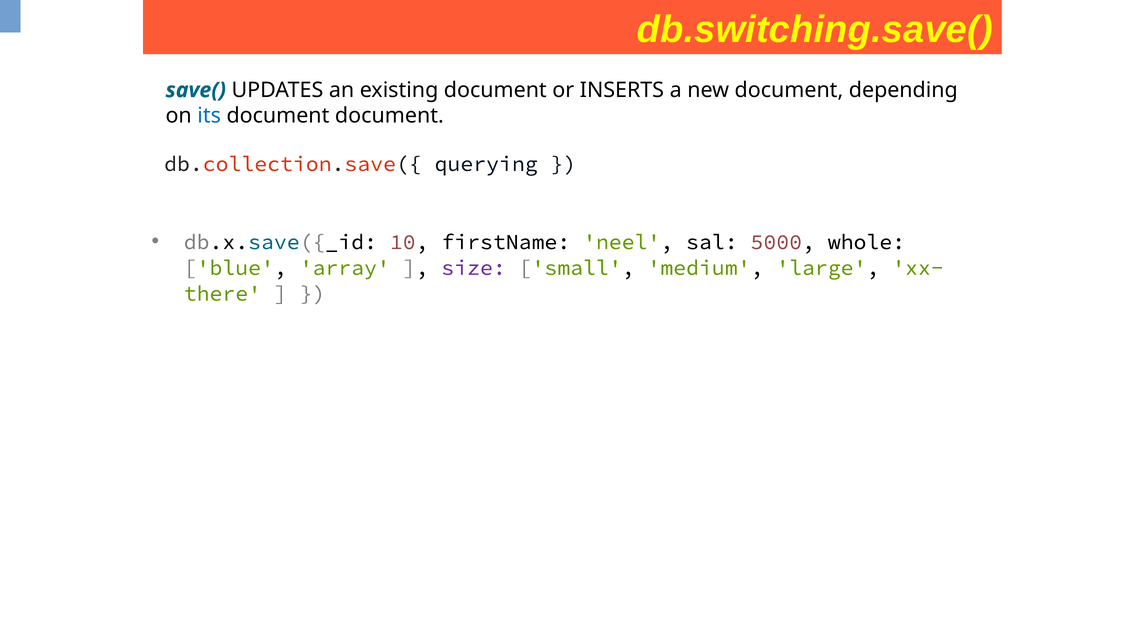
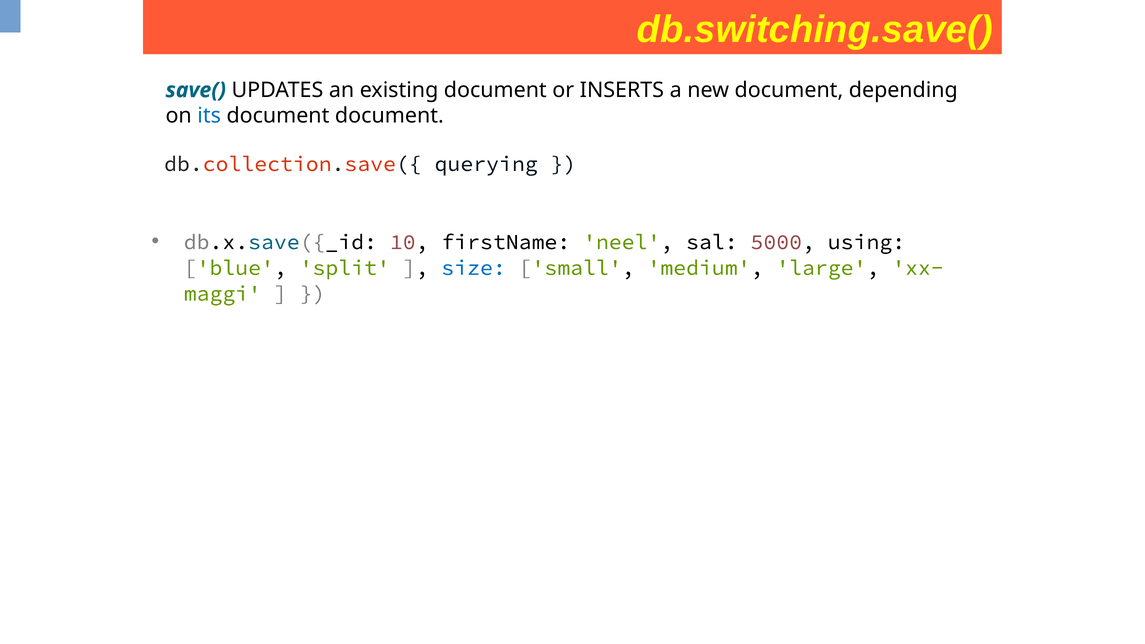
whole: whole -> using
array: array -> split
size colour: purple -> blue
there: there -> maggi
